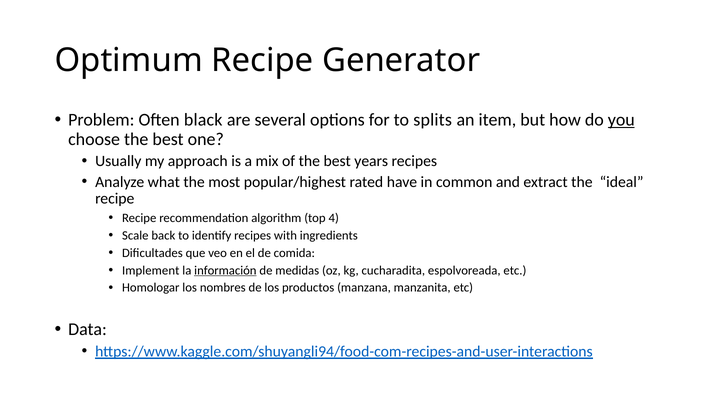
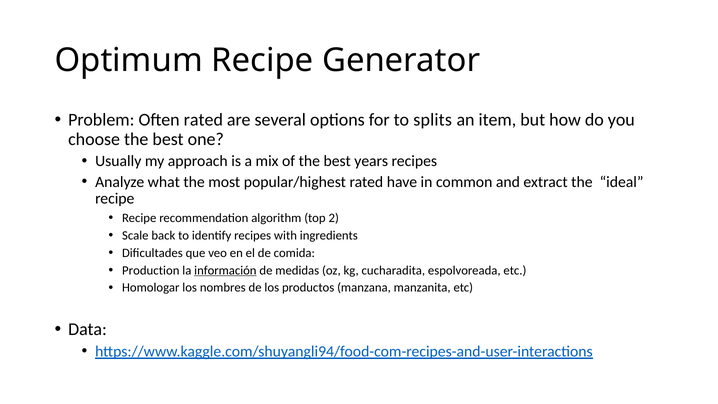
Often black: black -> rated
you underline: present -> none
4: 4 -> 2
Implement: Implement -> Production
